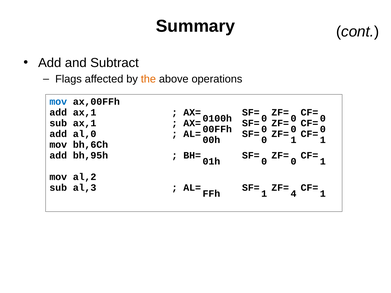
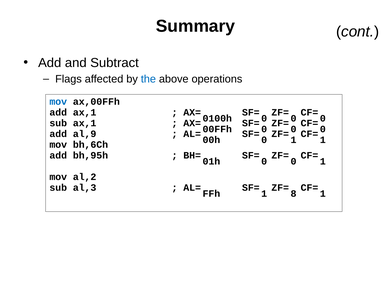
the colour: orange -> blue
al,0: al,0 -> al,9
4: 4 -> 8
